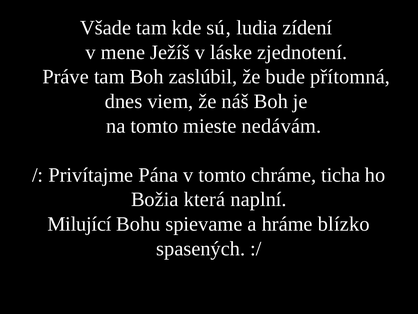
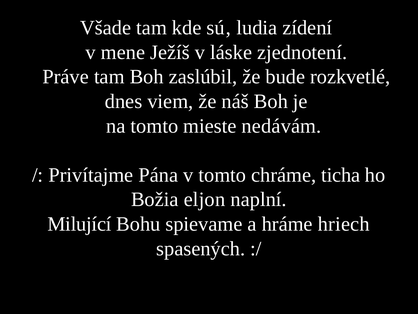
přítomná: přítomná -> rozkvetlé
která: která -> eljon
blízko: blízko -> hriech
